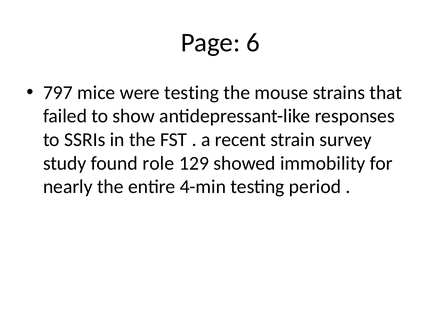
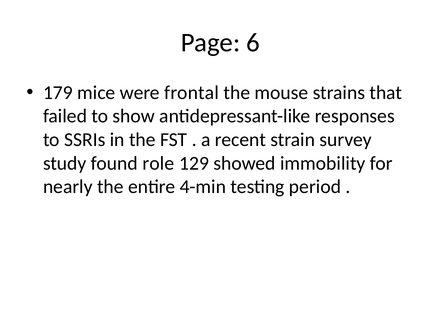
797: 797 -> 179
were testing: testing -> frontal
